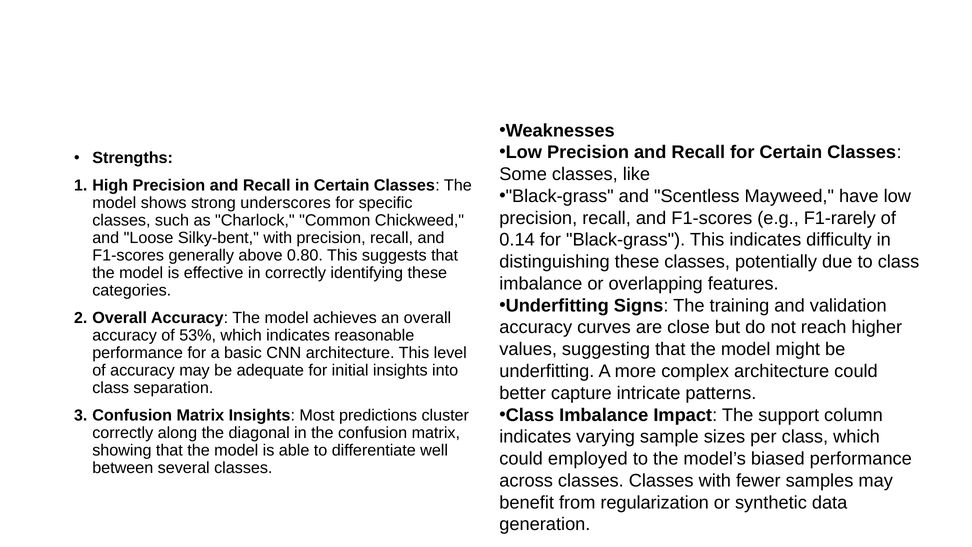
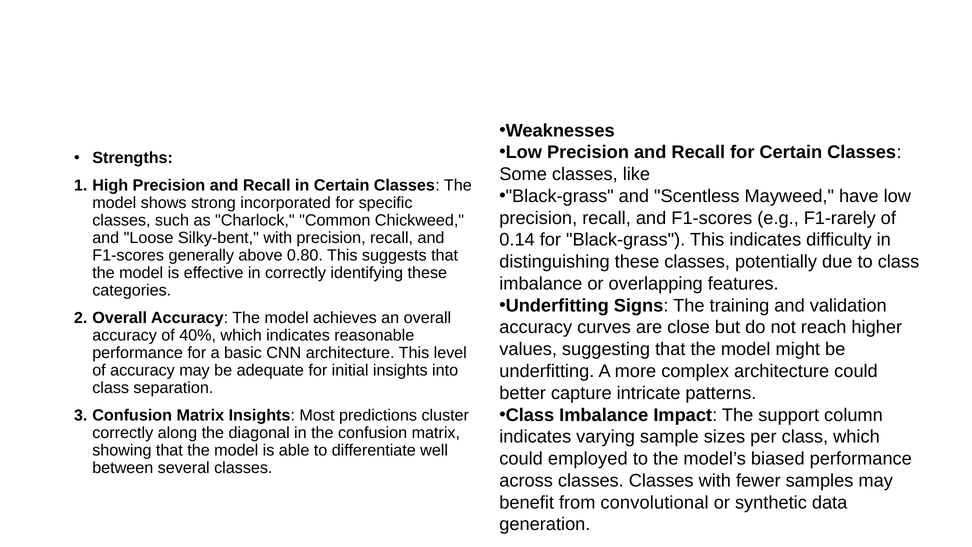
underscores: underscores -> incorporated
53%: 53% -> 40%
regularization: regularization -> convolutional
